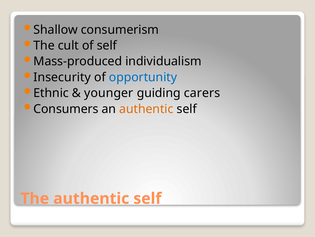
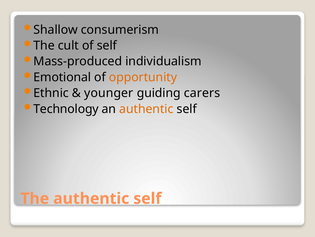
Insecurity: Insecurity -> Emotional
opportunity colour: blue -> orange
Consumers: Consumers -> Technology
